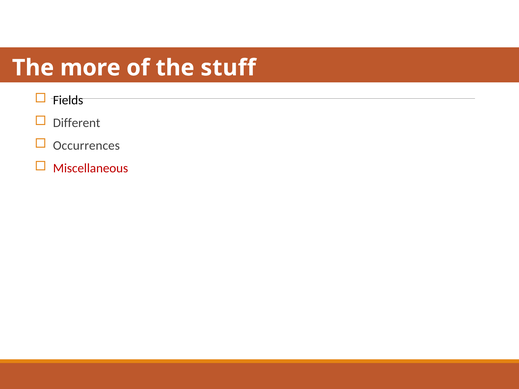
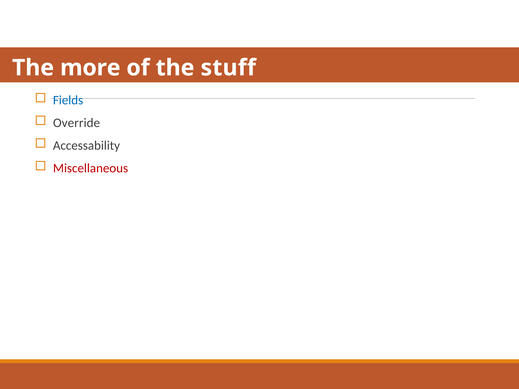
Fields colour: black -> blue
Different: Different -> Override
Occurrences: Occurrences -> Accessability
